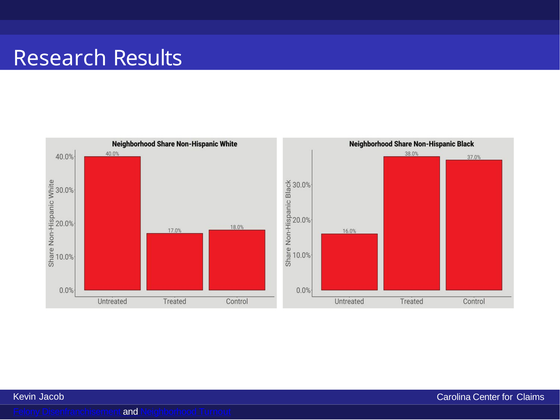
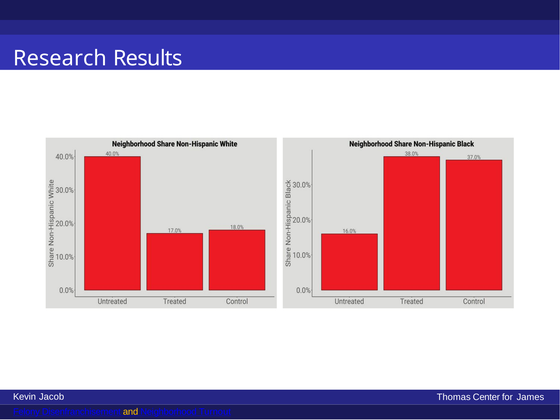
Carolina: Carolina -> Thomas
Claims: Claims -> James
and colour: white -> yellow
